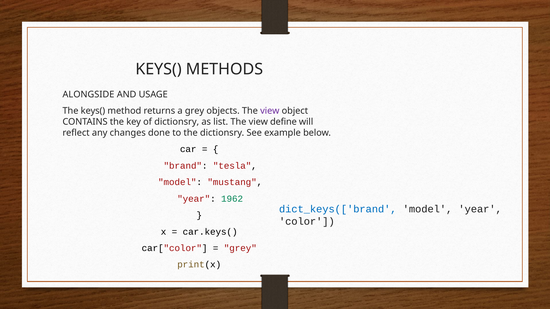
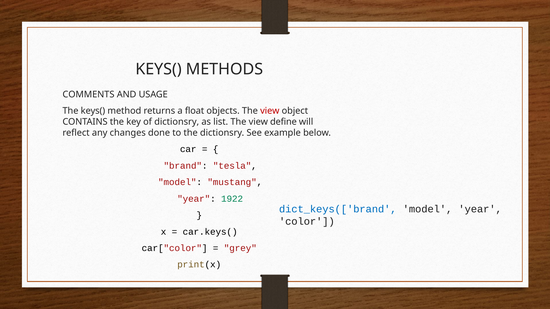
ALONGSIDE: ALONGSIDE -> COMMENTS
a grey: grey -> float
view at (270, 111) colour: purple -> red
1962: 1962 -> 1922
